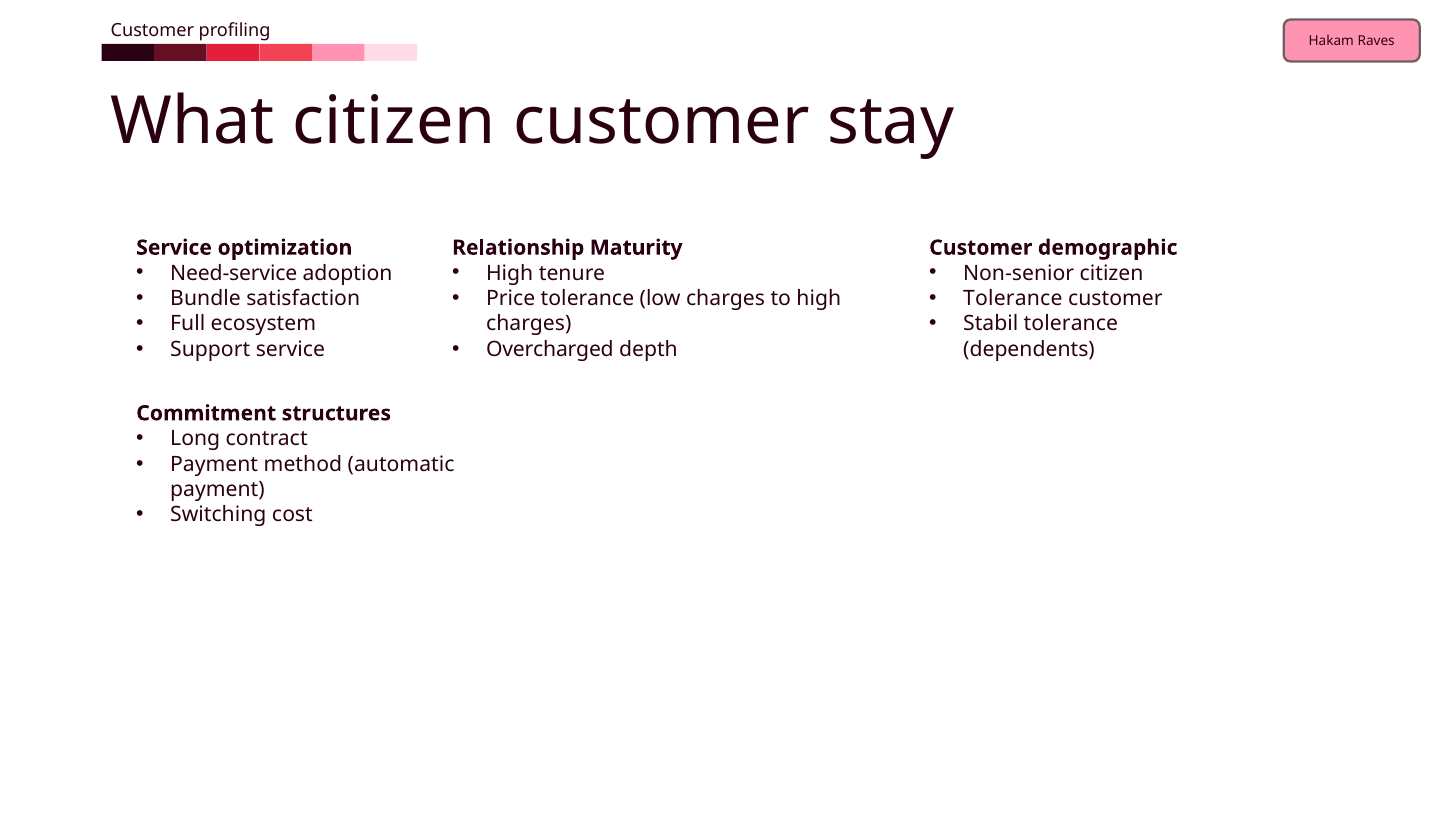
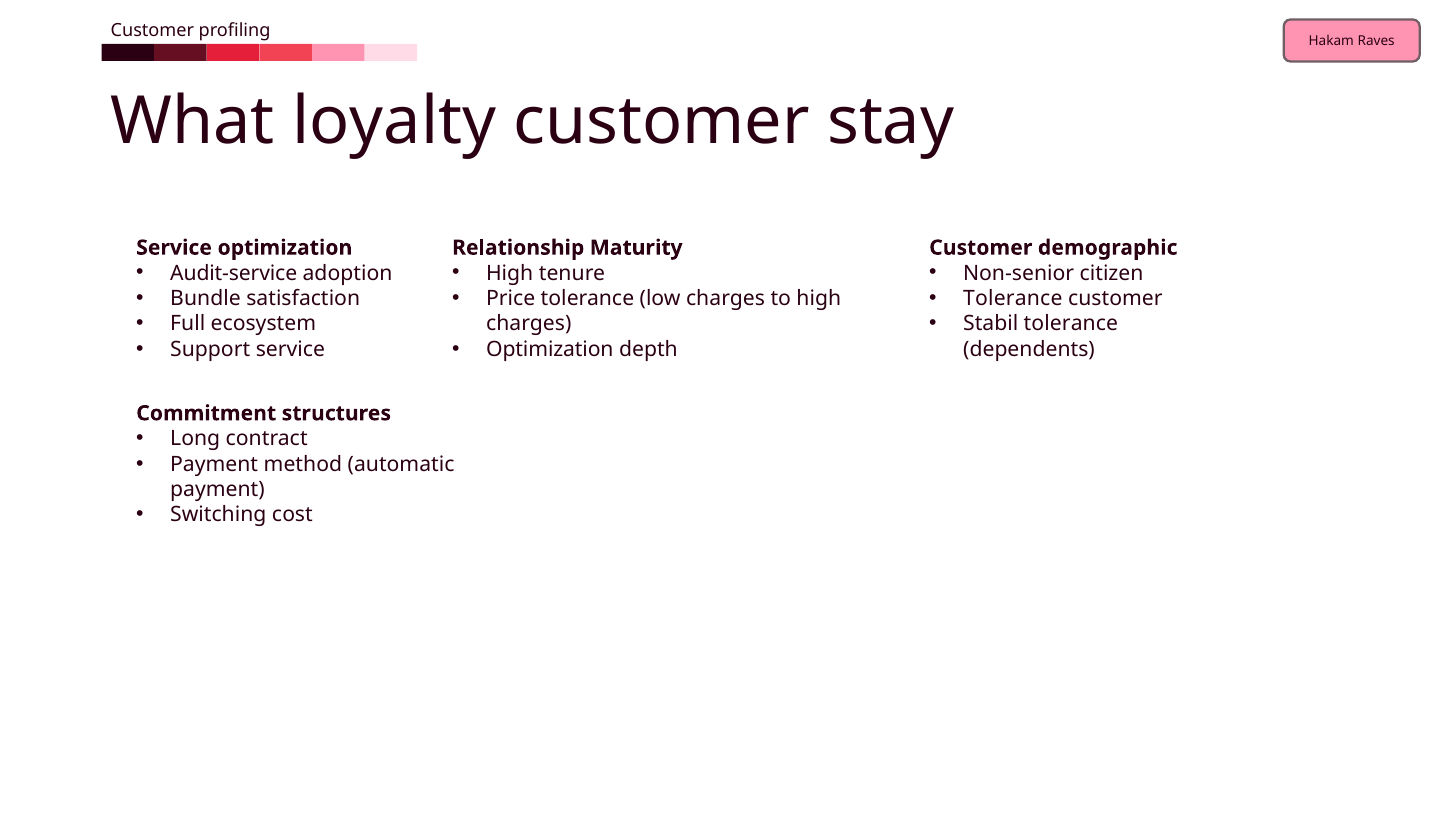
What citizen: citizen -> loyalty
Need-service: Need-service -> Audit-service
Overcharged at (550, 349): Overcharged -> Optimization
